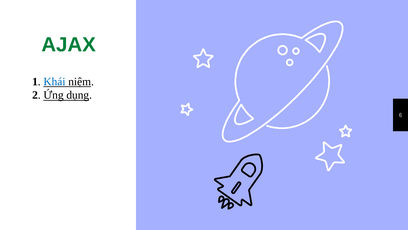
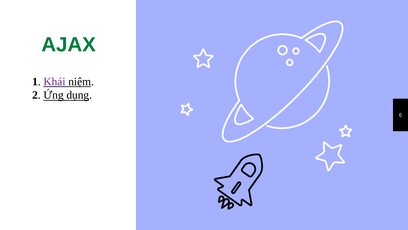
Khái colour: blue -> purple
